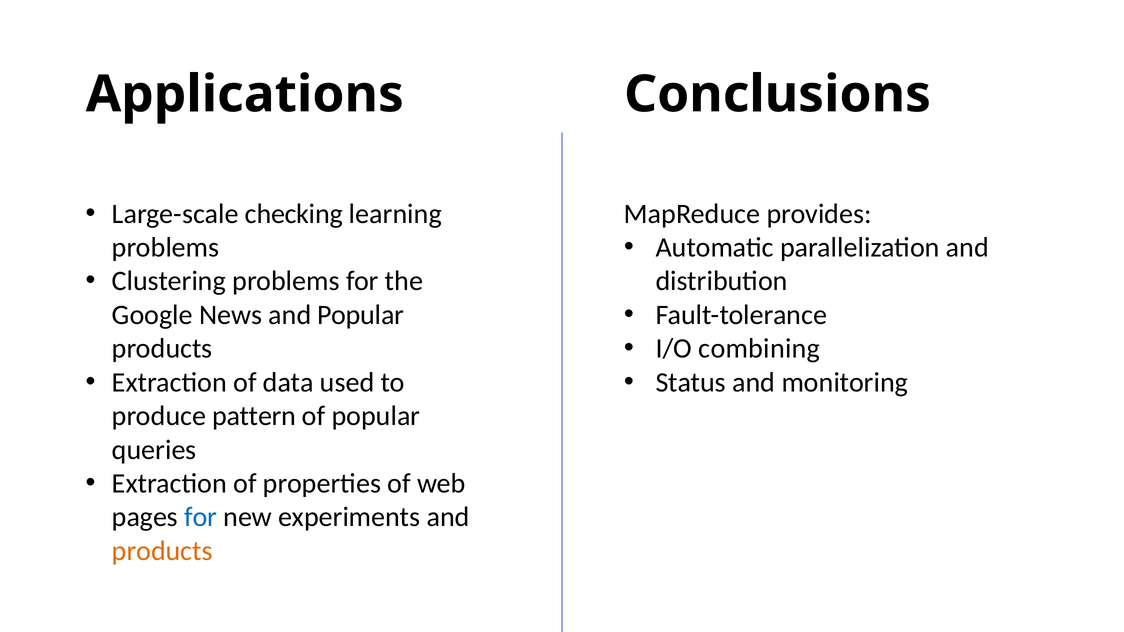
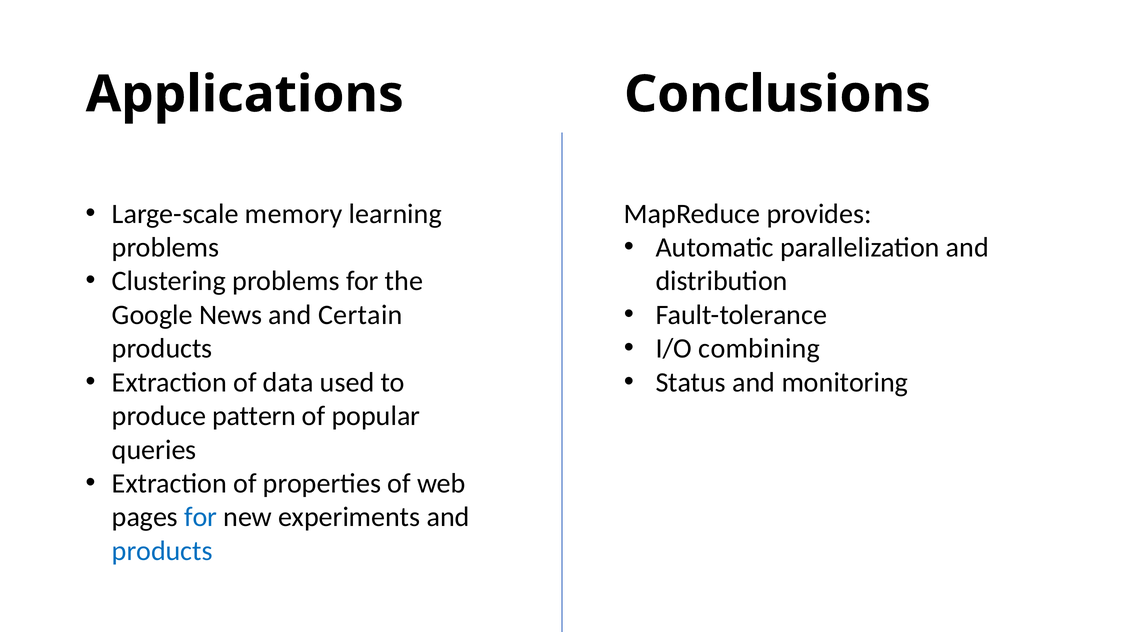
checking: checking -> memory
and Popular: Popular -> Certain
products at (162, 551) colour: orange -> blue
